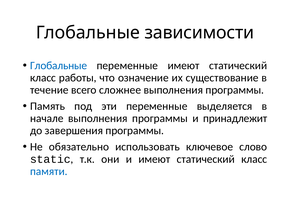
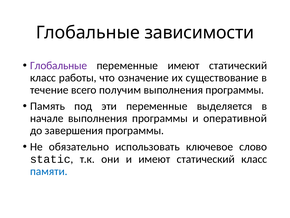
Глобальные at (59, 65) colour: blue -> purple
сложнее: сложнее -> получим
принадлежит: принадлежит -> оперативной
